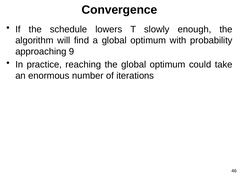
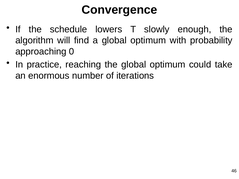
9: 9 -> 0
